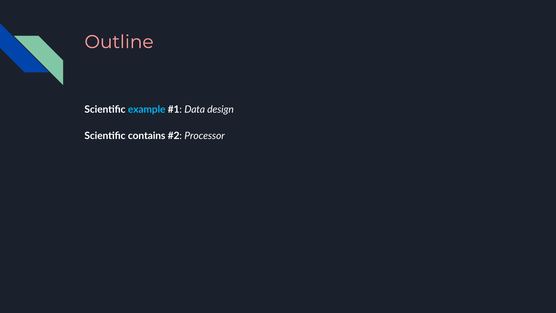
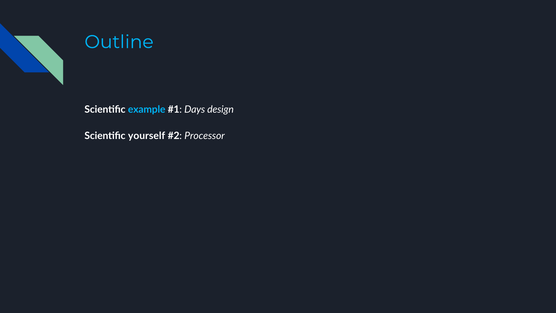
Outline colour: pink -> light blue
Data: Data -> Days
contains: contains -> yourself
